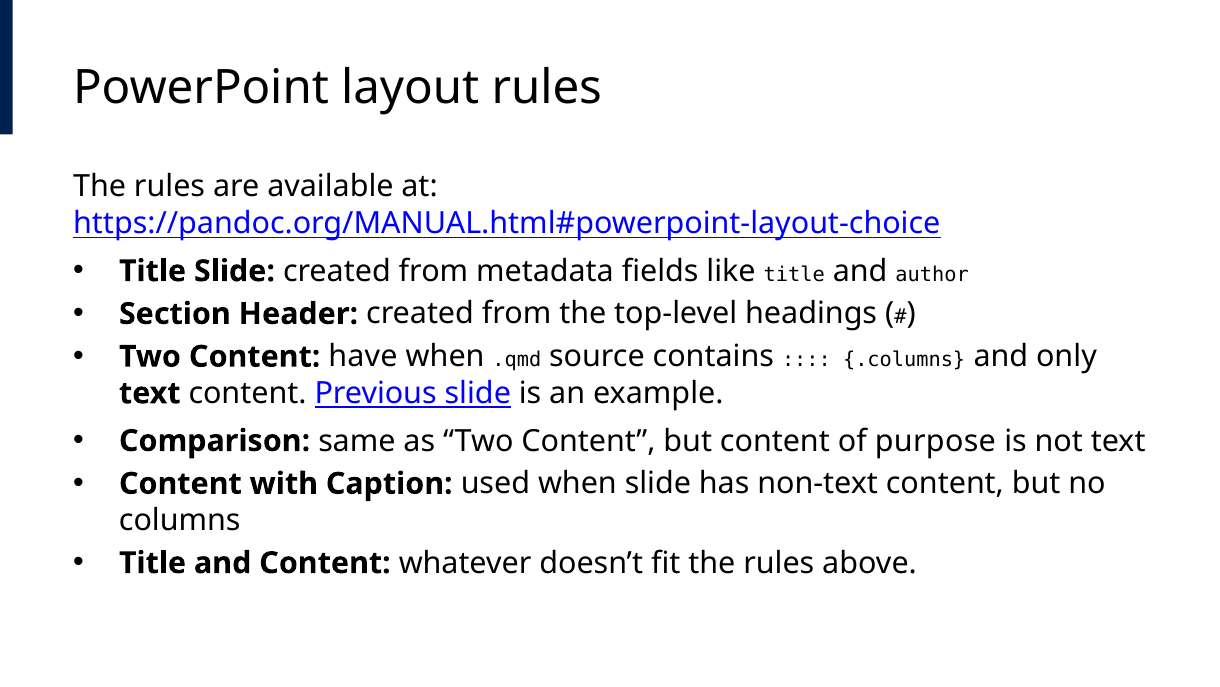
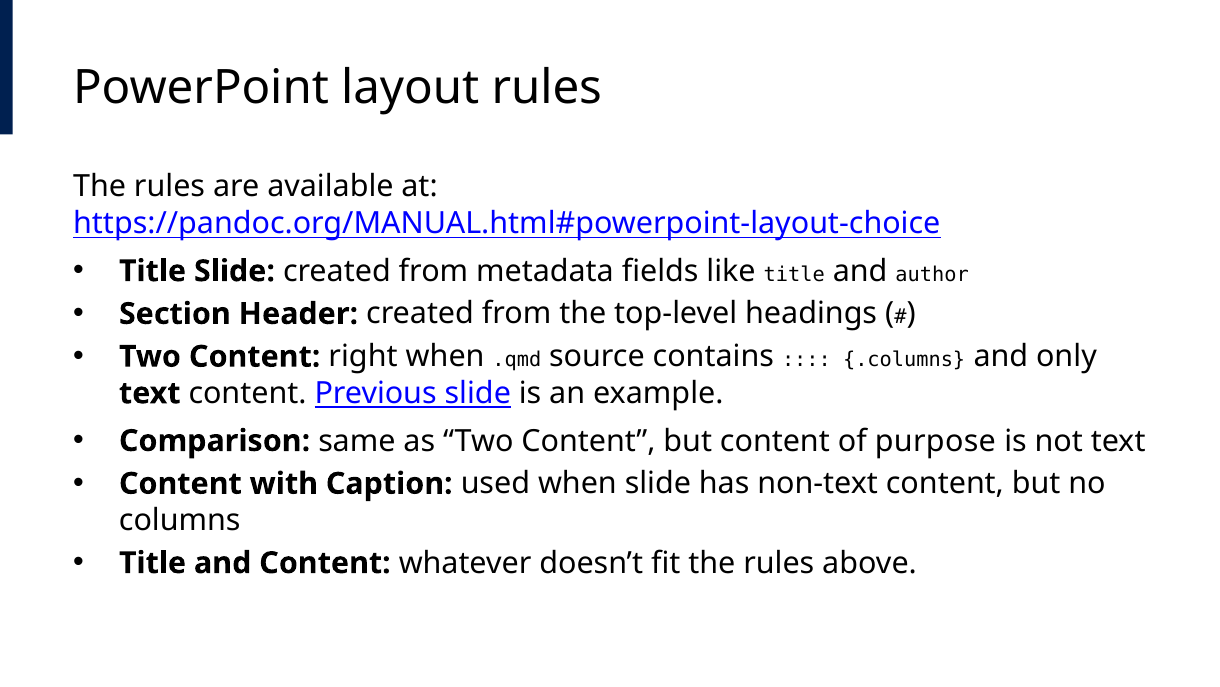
have: have -> right
